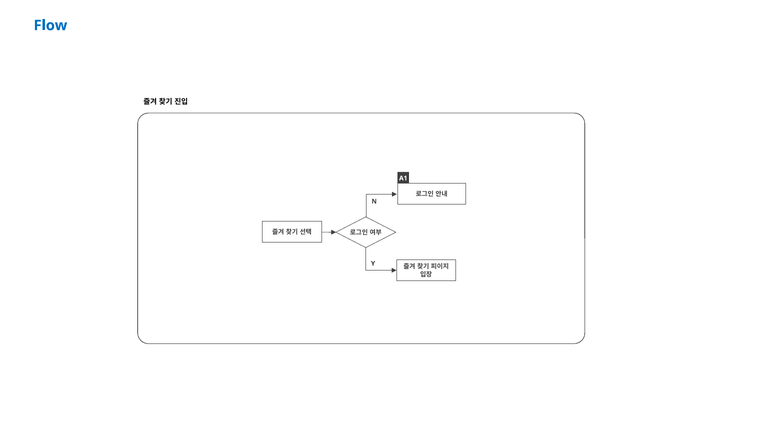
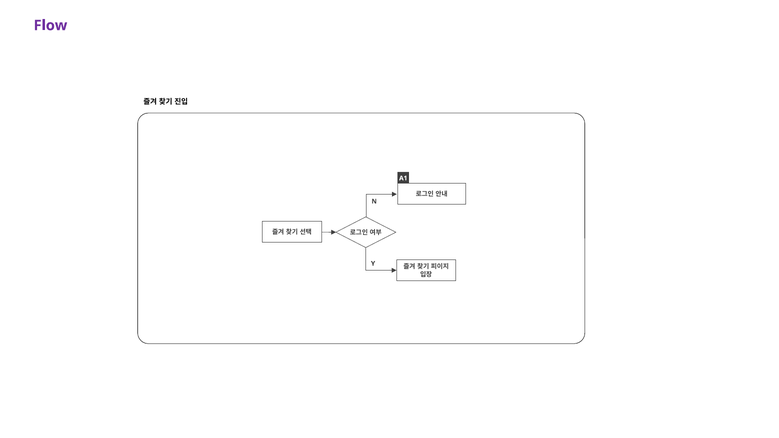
Flow colour: blue -> purple
